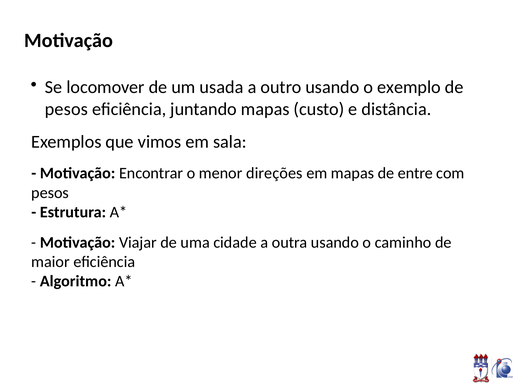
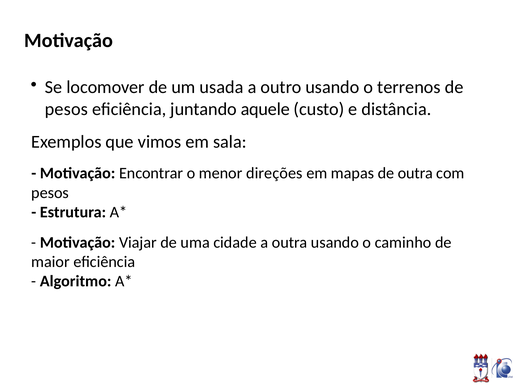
exemplo: exemplo -> terrenos
juntando mapas: mapas -> aquele
de entre: entre -> outra
